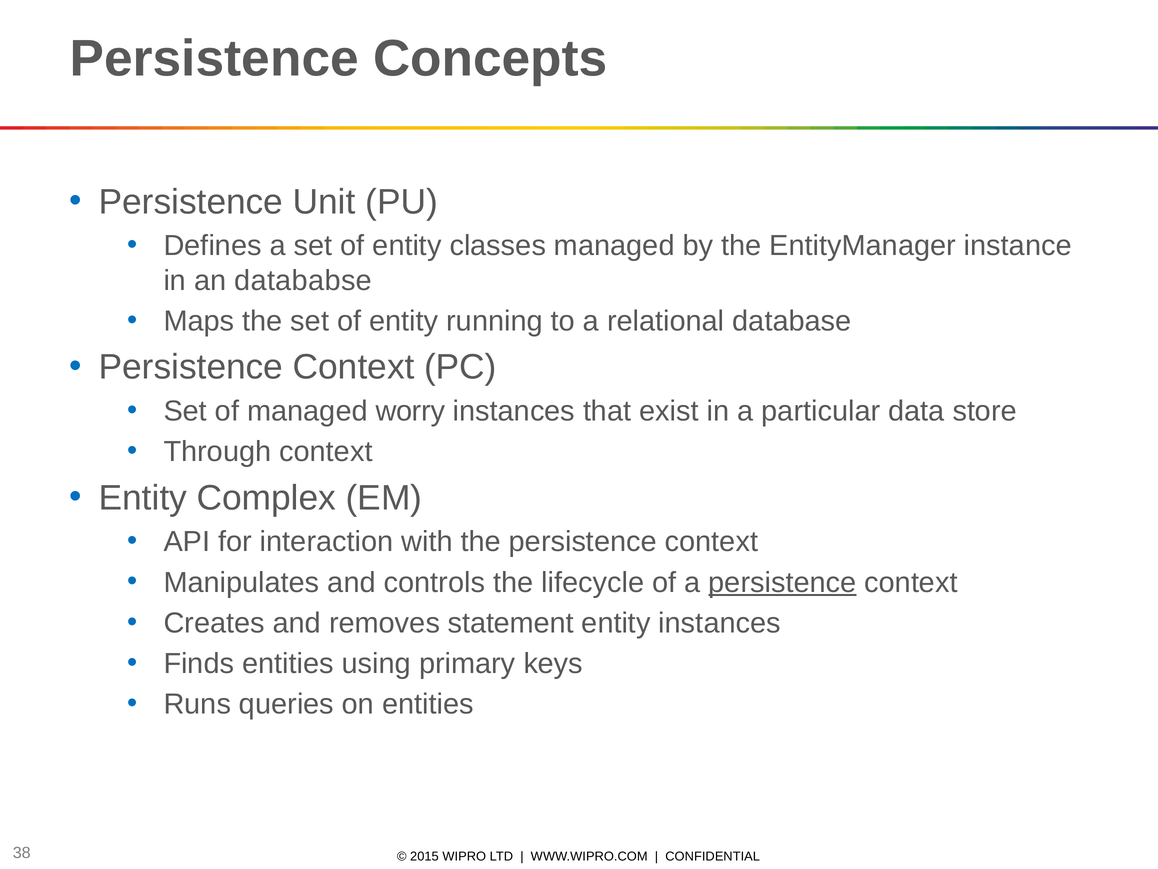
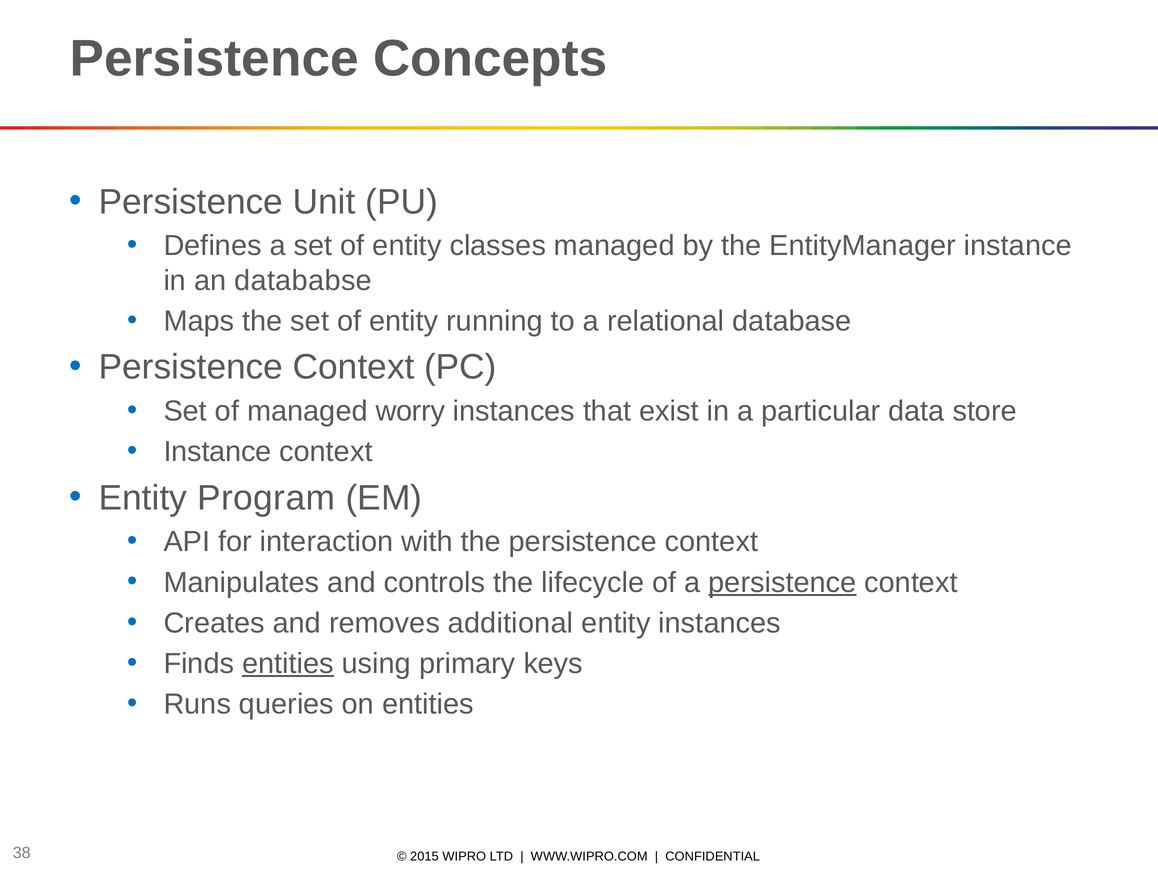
Through at (217, 452): Through -> Instance
Complex: Complex -> Program
statement: statement -> additional
entities at (288, 663) underline: none -> present
